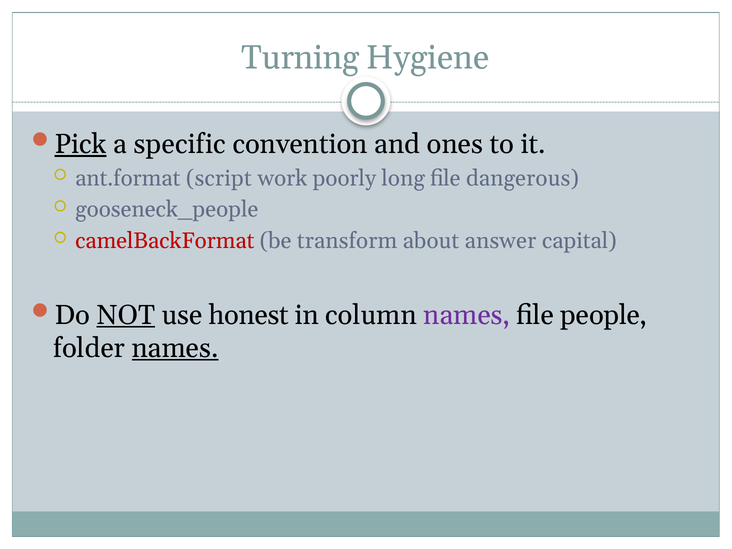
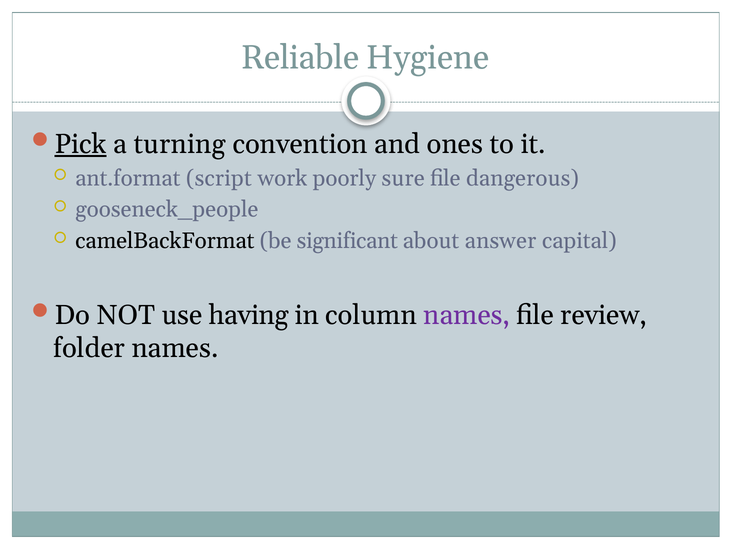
Turning: Turning -> Reliable
specific: specific -> turning
long: long -> sure
camelBackFormat colour: red -> black
transform: transform -> significant
NOT underline: present -> none
honest: honest -> having
people: people -> review
names at (175, 348) underline: present -> none
